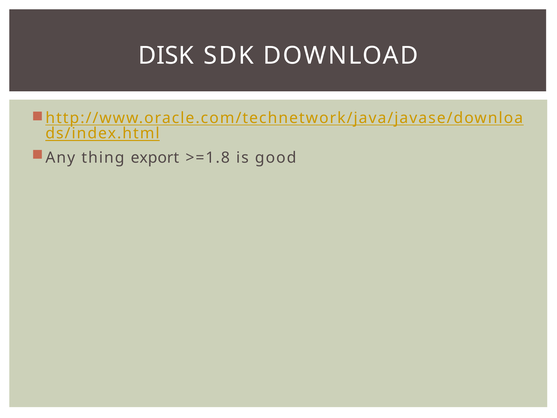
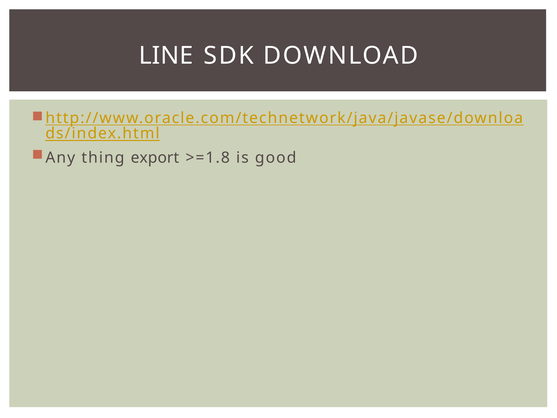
DISK: DISK -> LINE
